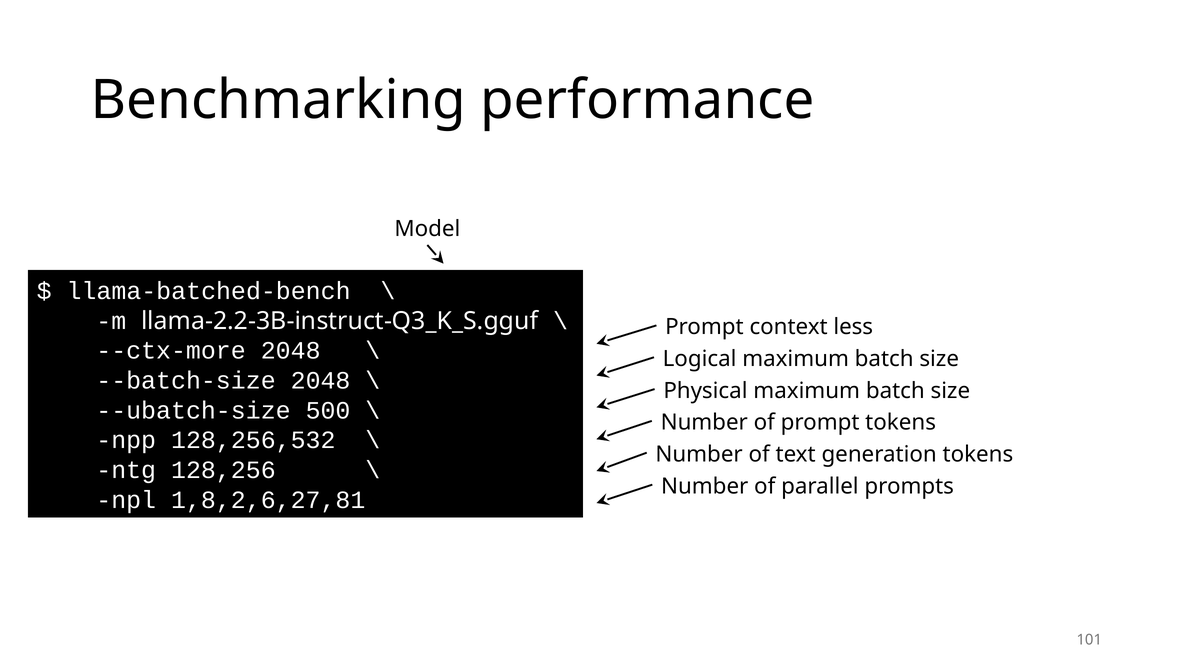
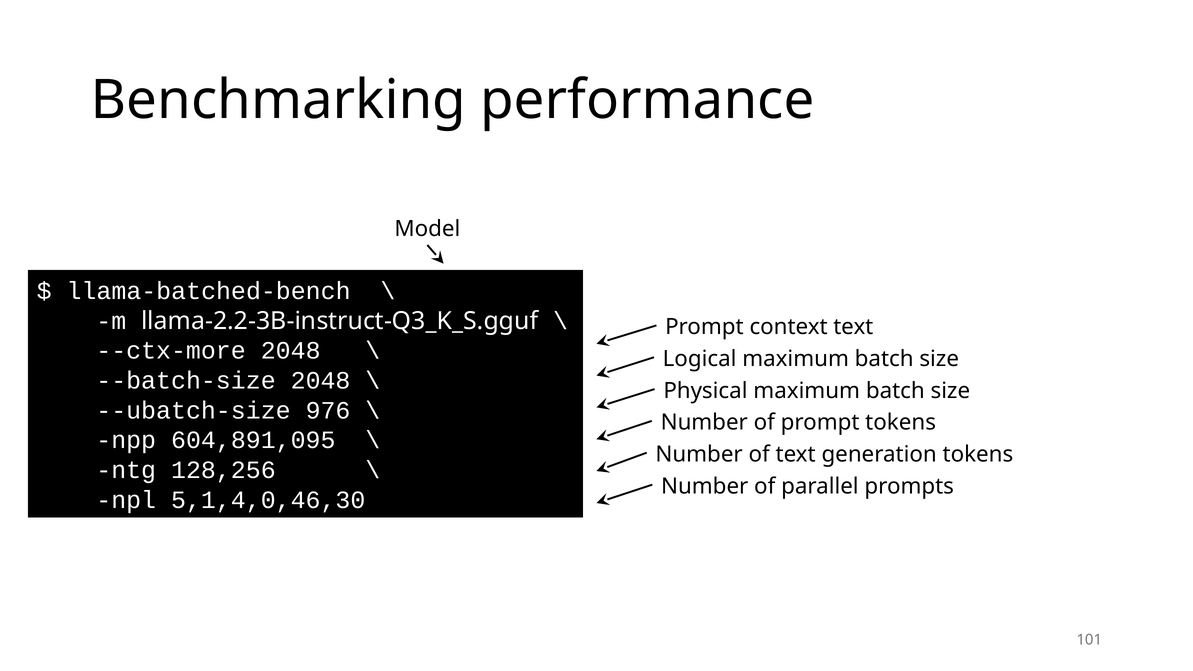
context less: less -> text
500: 500 -> 976
128,256,532: 128,256,532 -> 604,891,095
1,8,2,6,27,81: 1,8,2,6,27,81 -> 5,1,4,0,46,30
